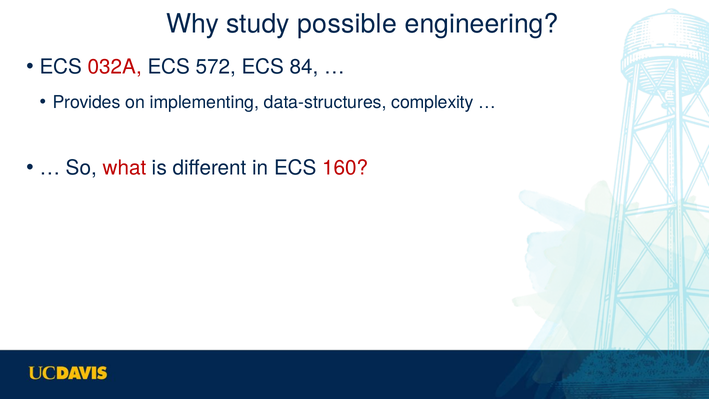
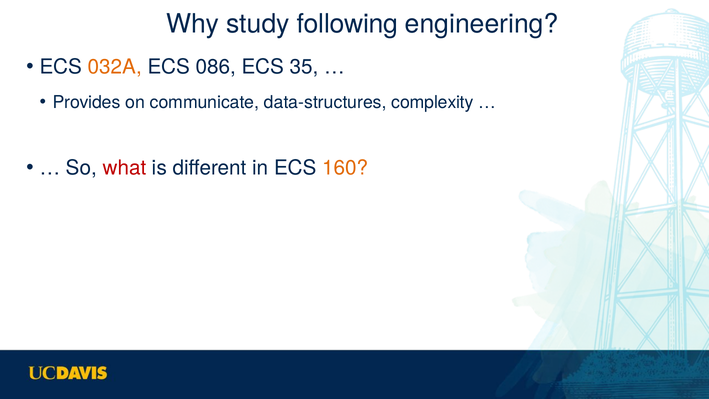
possible: possible -> following
032A colour: red -> orange
572: 572 -> 086
84: 84 -> 35
implementing: implementing -> communicate
160 colour: red -> orange
